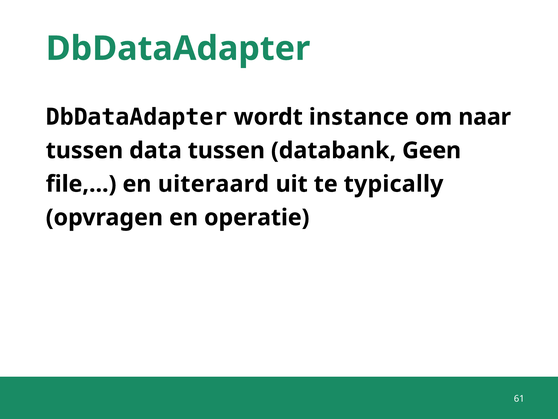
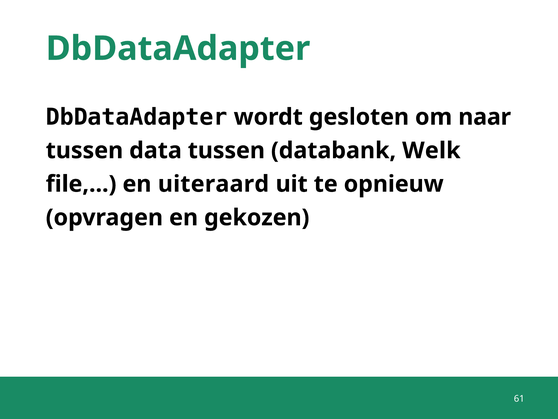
instance: instance -> gesloten
Geen: Geen -> Welk
typically: typically -> opnieuw
operatie: operatie -> gekozen
